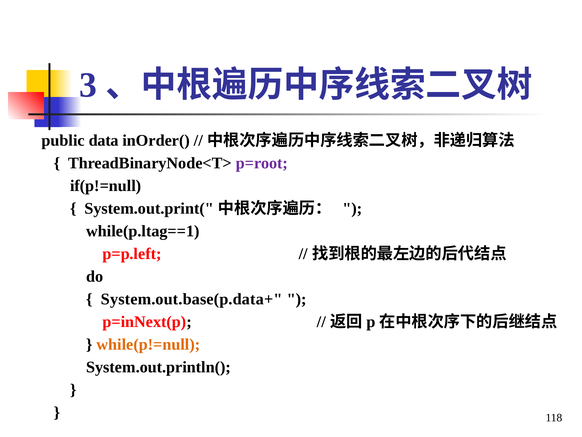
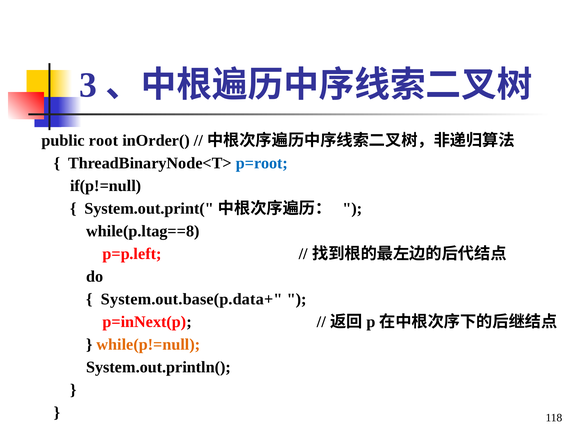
data: data -> root
p=root colour: purple -> blue
while(p.ltag==1: while(p.ltag==1 -> while(p.ltag==8
